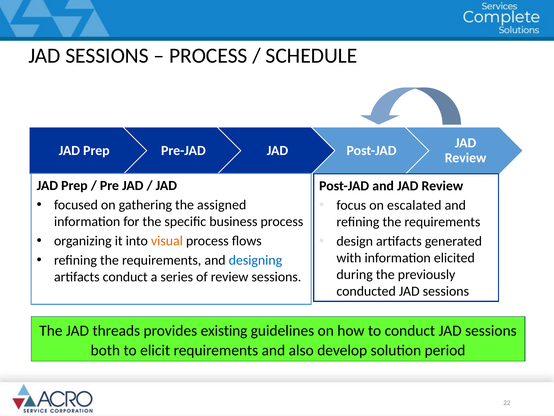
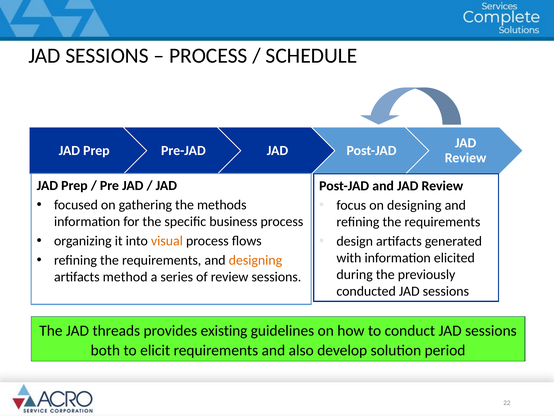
assigned: assigned -> methods
on escalated: escalated -> designing
designing at (255, 260) colour: blue -> orange
artifacts conduct: conduct -> method
